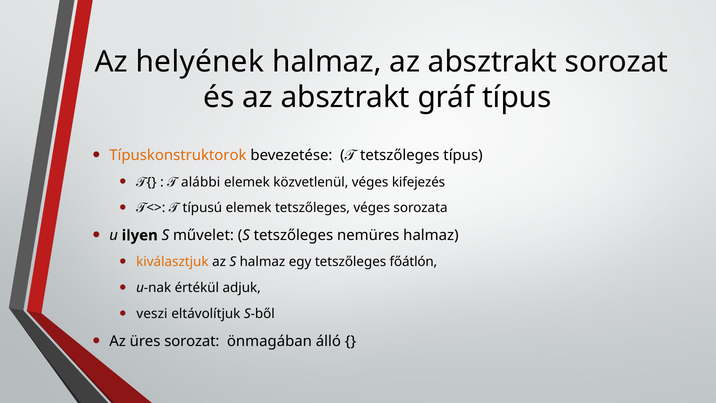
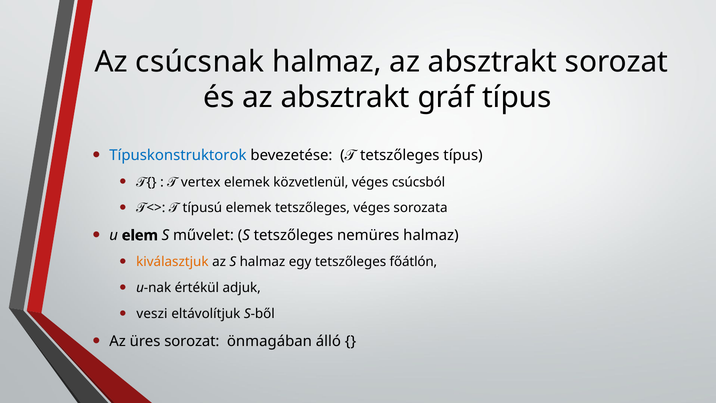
helyének: helyének -> csúcsnak
Típuskonstruktorok colour: orange -> blue
alábbi: alábbi -> vertex
kifejezés: kifejezés -> csúcsból
ilyen: ilyen -> elem
